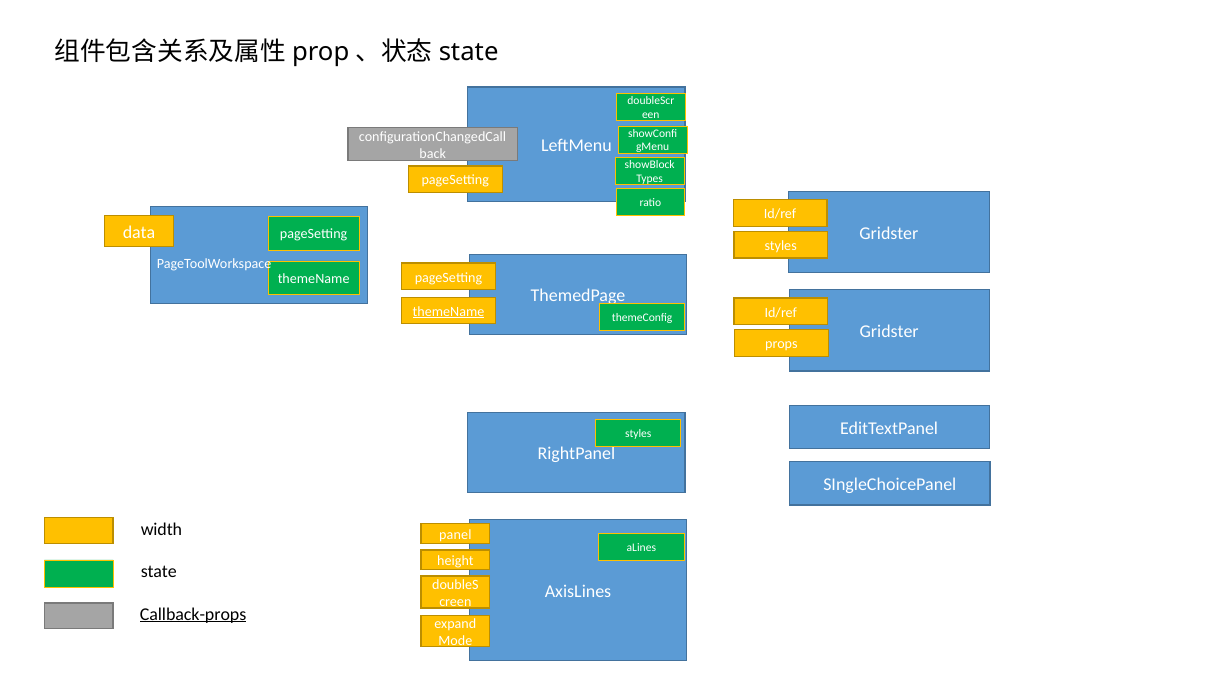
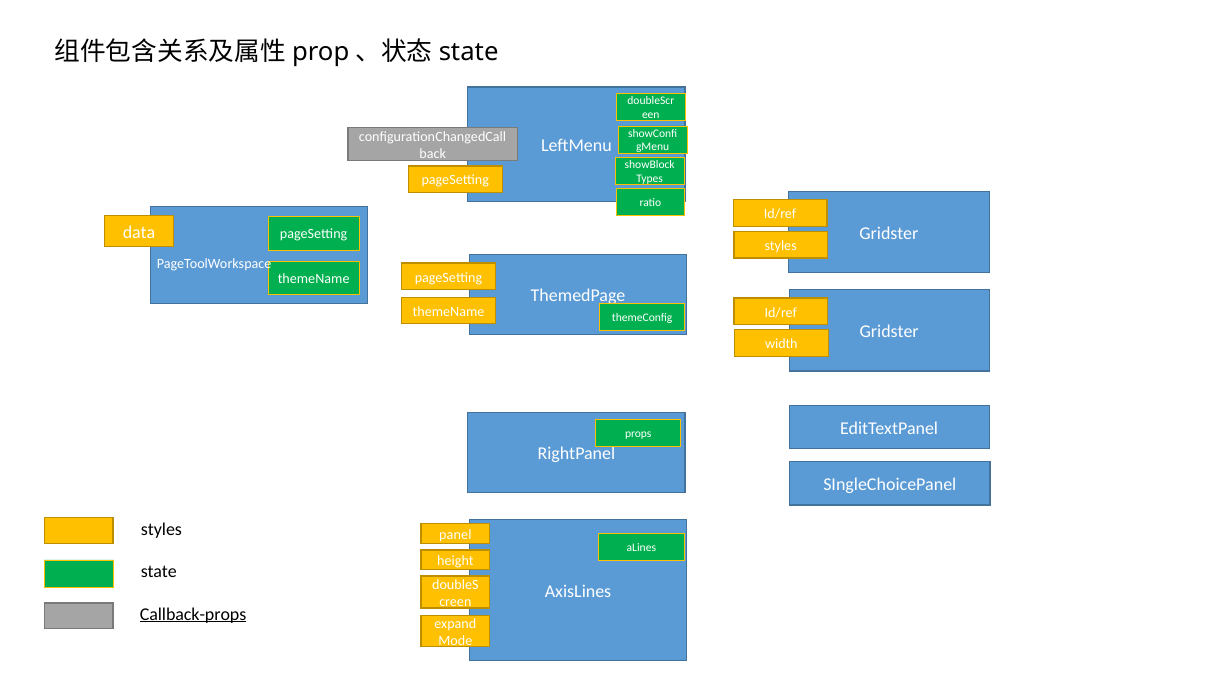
themeName at (449, 312) underline: present -> none
props: props -> width
styles at (638, 434): styles -> props
width at (161, 529): width -> styles
